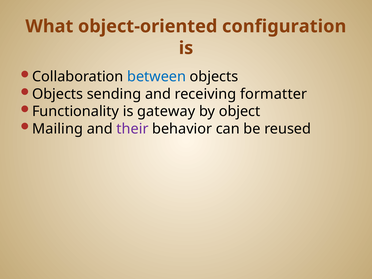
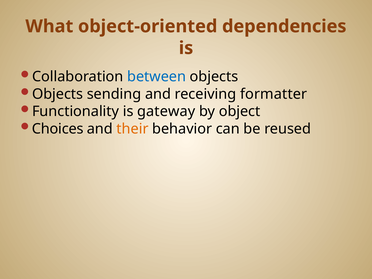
configuration: configuration -> dependencies
Mailing: Mailing -> Choices
their colour: purple -> orange
